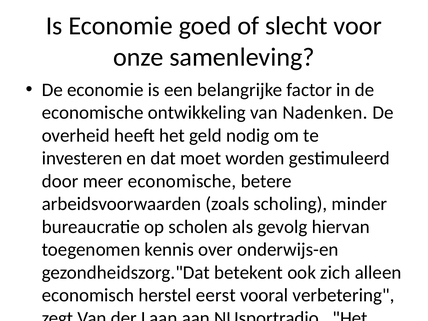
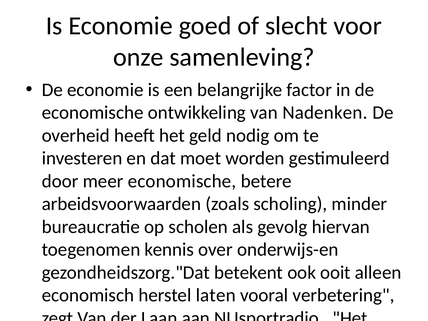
ook zich: zich -> ooit
eerst: eerst -> laten
